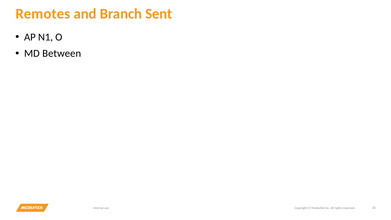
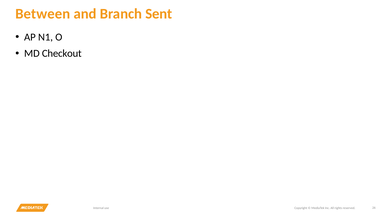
Remotes: Remotes -> Between
Between: Between -> Checkout
